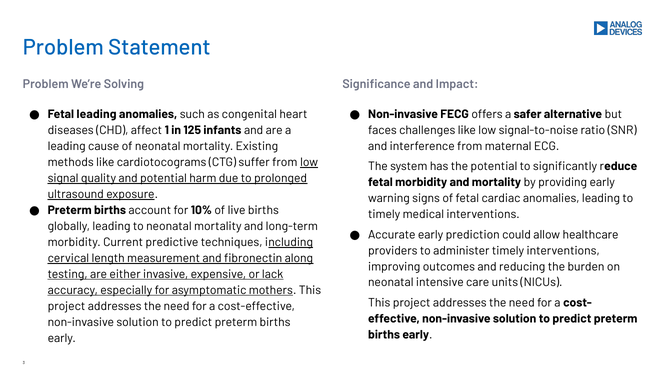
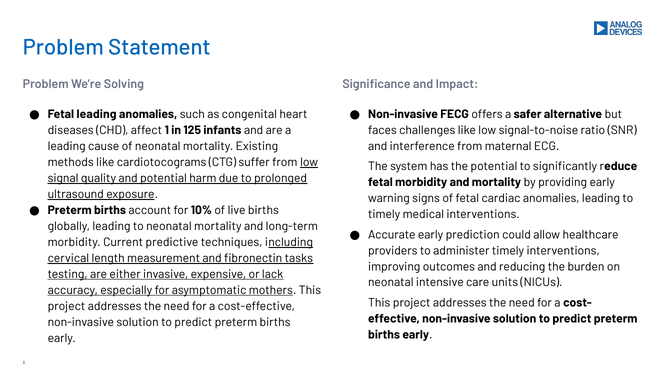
along: along -> tasks
